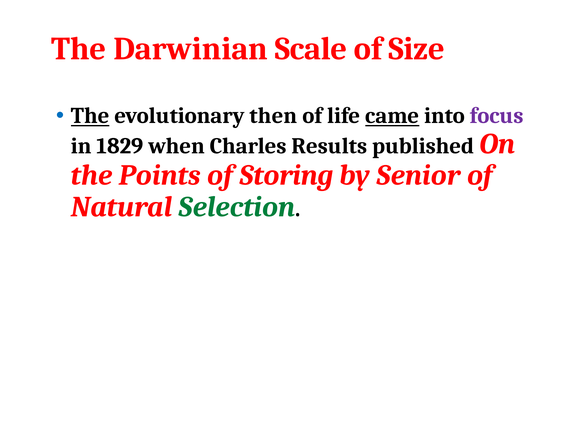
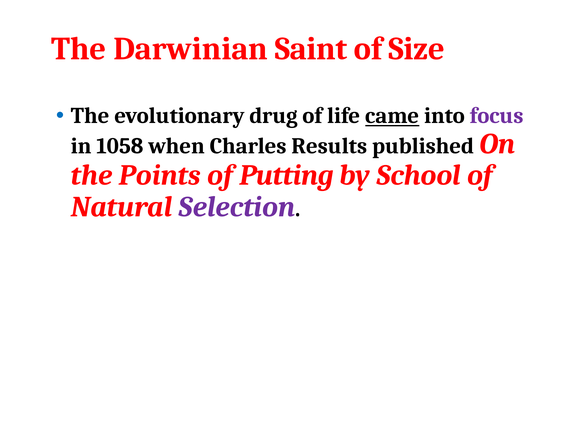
Scale: Scale -> Saint
The at (90, 116) underline: present -> none
then: then -> drug
1829: 1829 -> 1058
Storing: Storing -> Putting
Senior: Senior -> School
Selection colour: green -> purple
